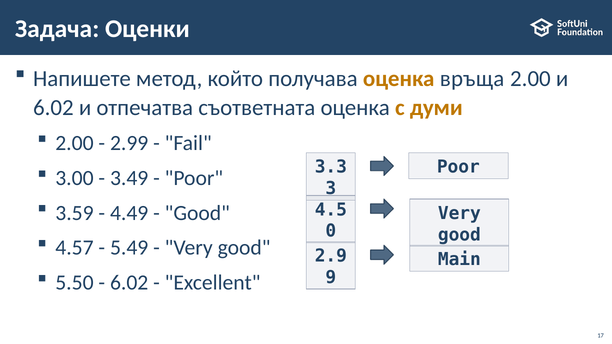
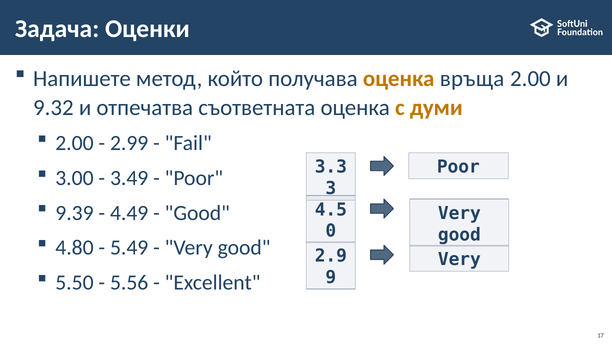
6.02 at (53, 108): 6.02 -> 9.32
3.59: 3.59 -> 9.39
4.57: 4.57 -> 4.80
Main at (459, 260): Main -> Very
6.02 at (129, 283): 6.02 -> 5.56
